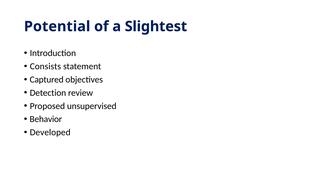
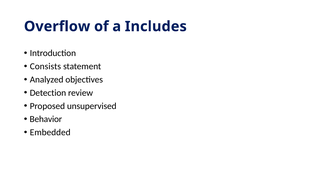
Potential: Potential -> Overflow
Slightest: Slightest -> Includes
Captured: Captured -> Analyzed
Developed: Developed -> Embedded
